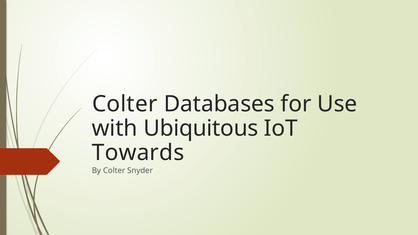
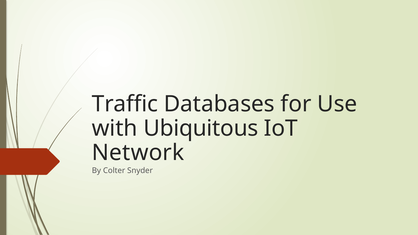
Colter at (125, 104): Colter -> Traffic
Towards: Towards -> Network
